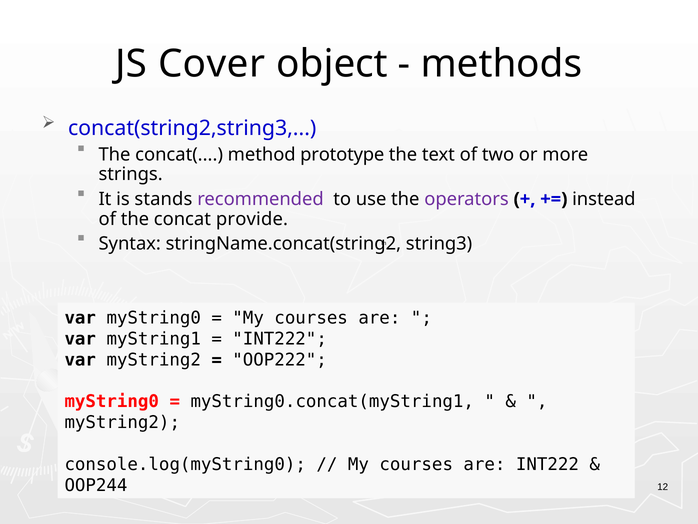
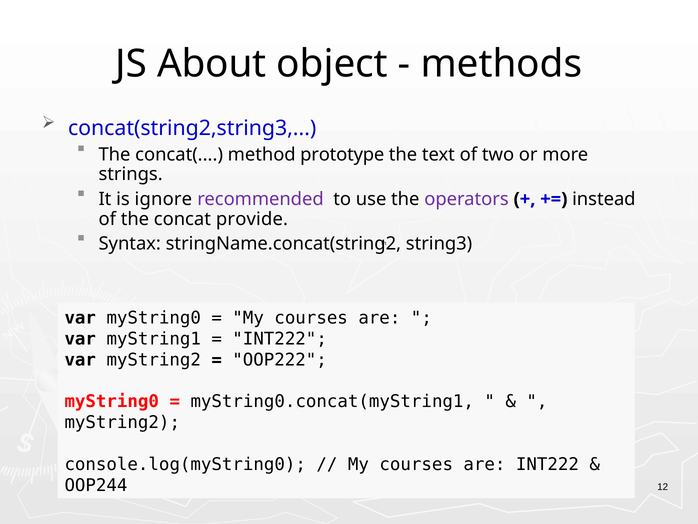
Cover: Cover -> About
stands: stands -> ignore
